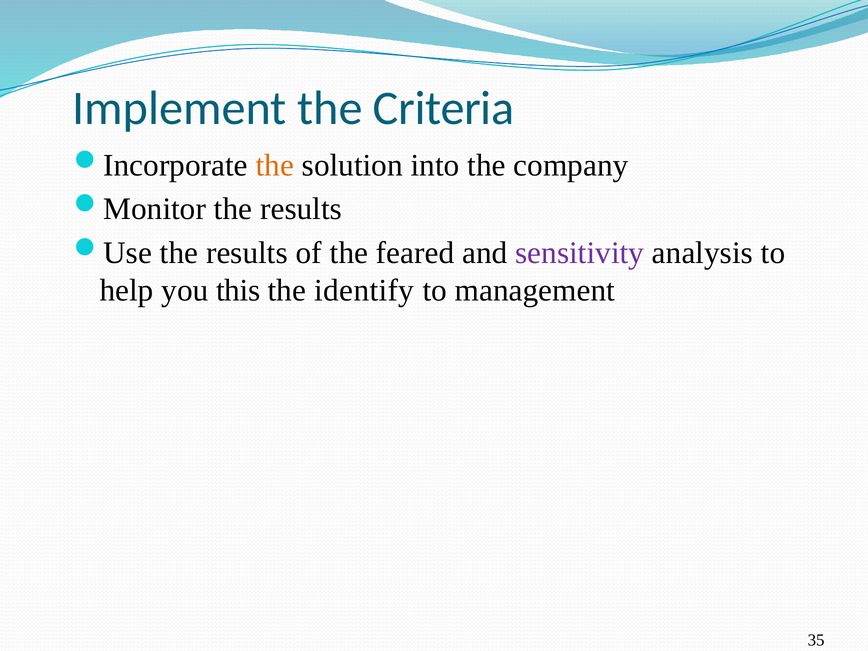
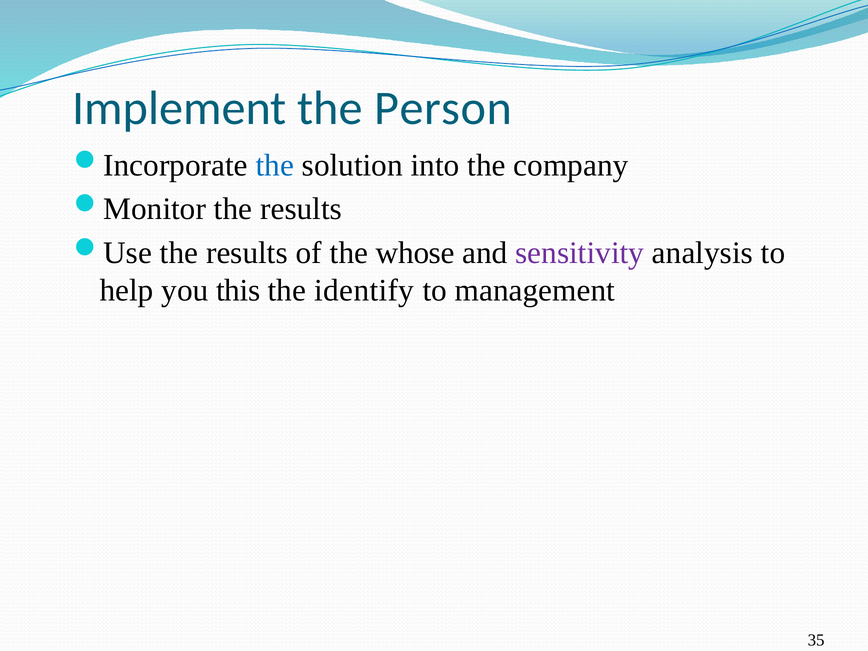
Criteria: Criteria -> Person
the at (275, 165) colour: orange -> blue
feared: feared -> whose
